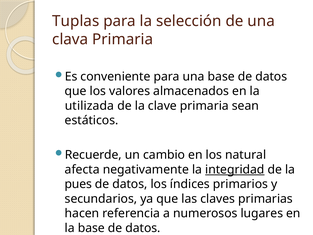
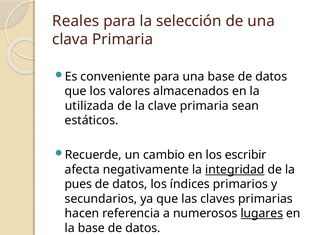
Tuplas: Tuplas -> Reales
natural: natural -> escribir
lugares underline: none -> present
